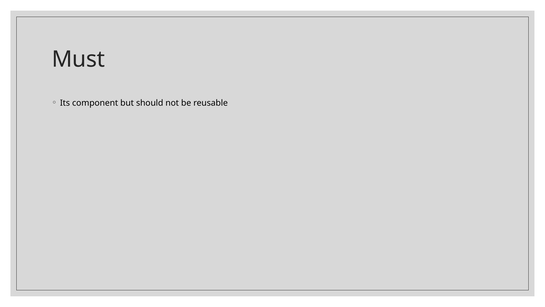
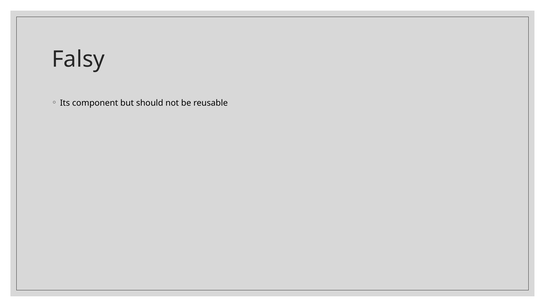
Must: Must -> Falsy
